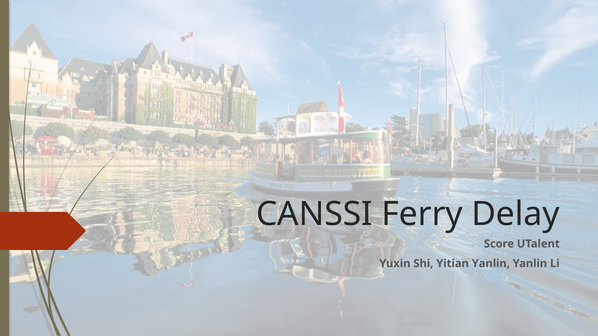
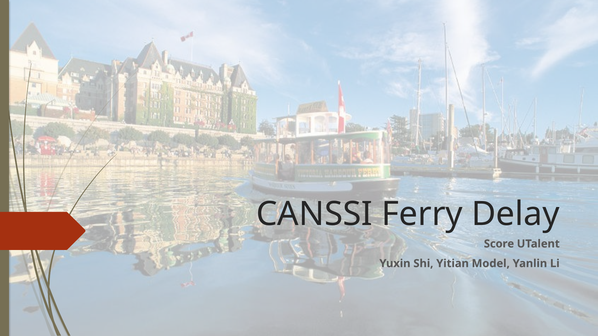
Yitian Yanlin: Yanlin -> Model
